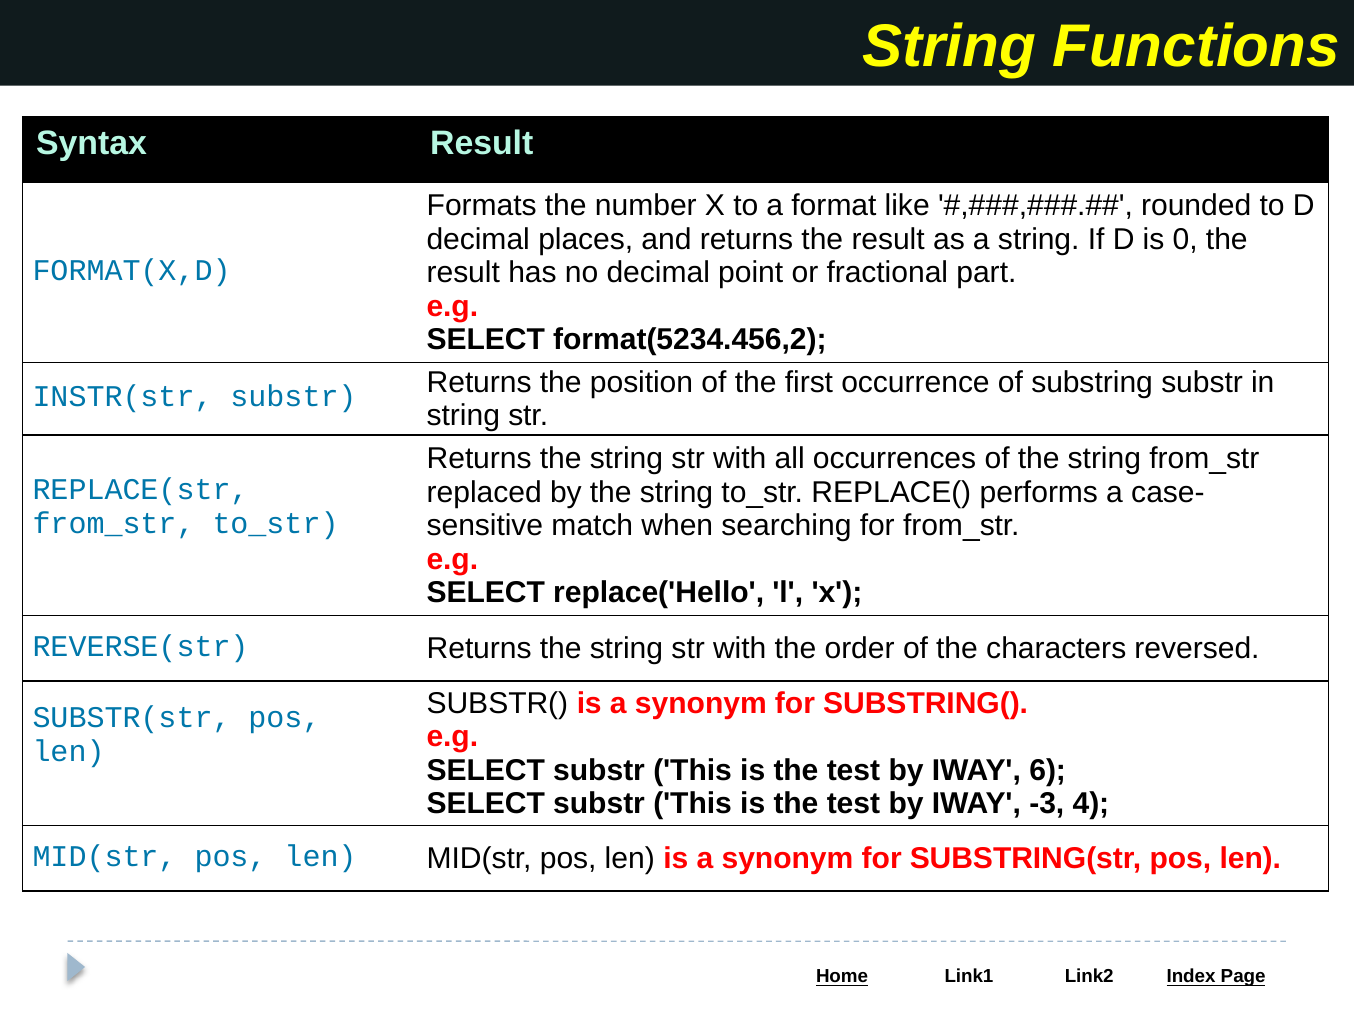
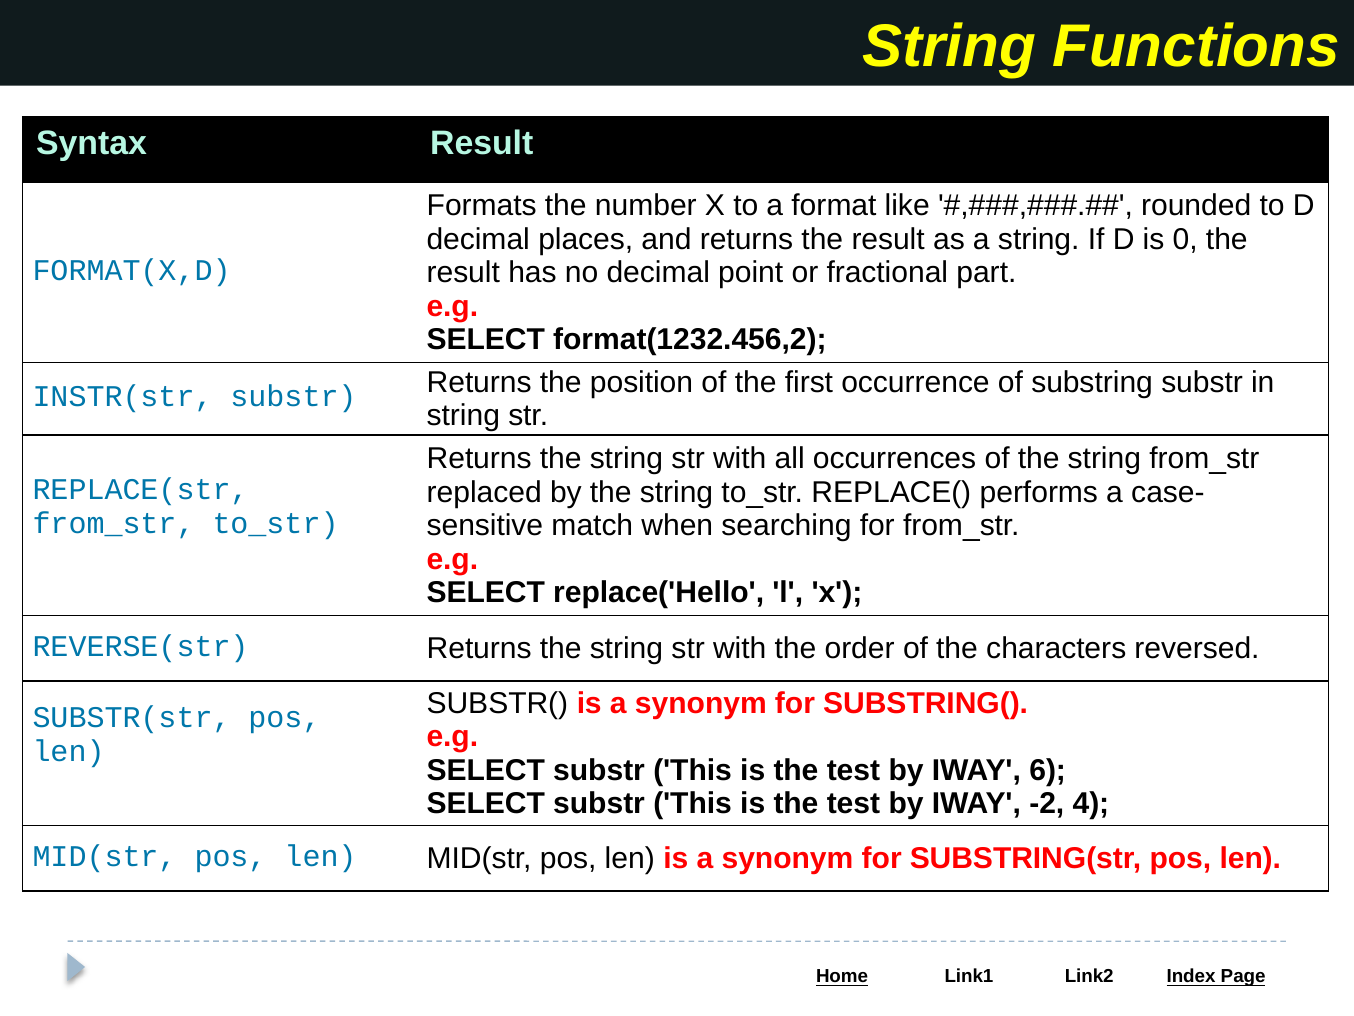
format(5234.456,2: format(5234.456,2 -> format(1232.456,2
-3: -3 -> -2
